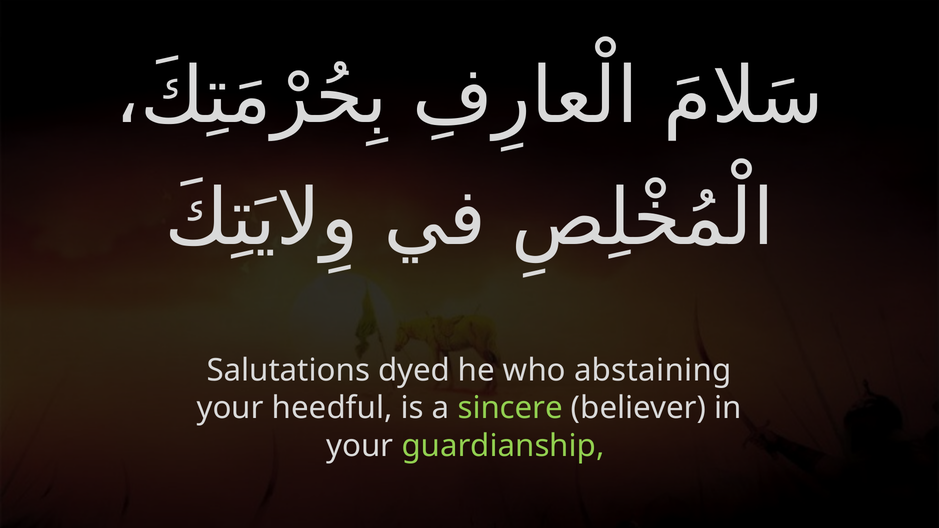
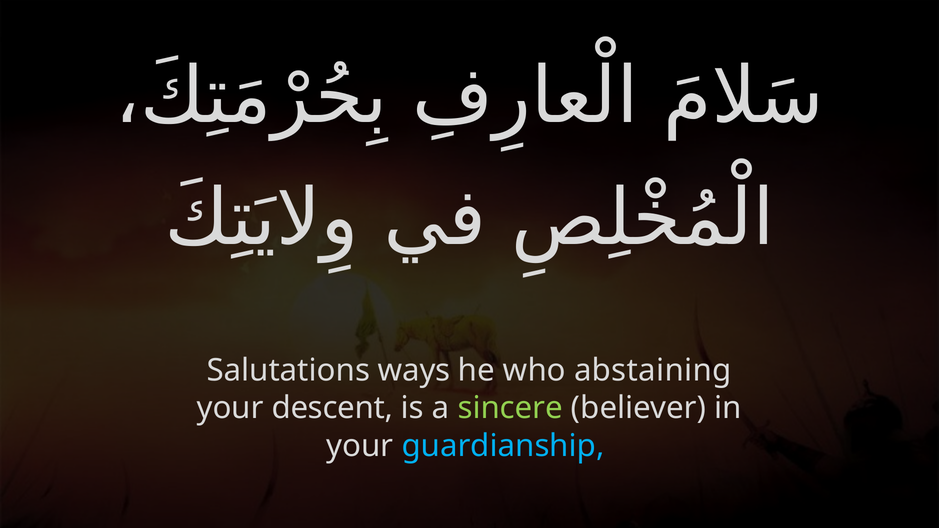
dyed: dyed -> ways
heedful: heedful -> descent
guardianship colour: light green -> light blue
